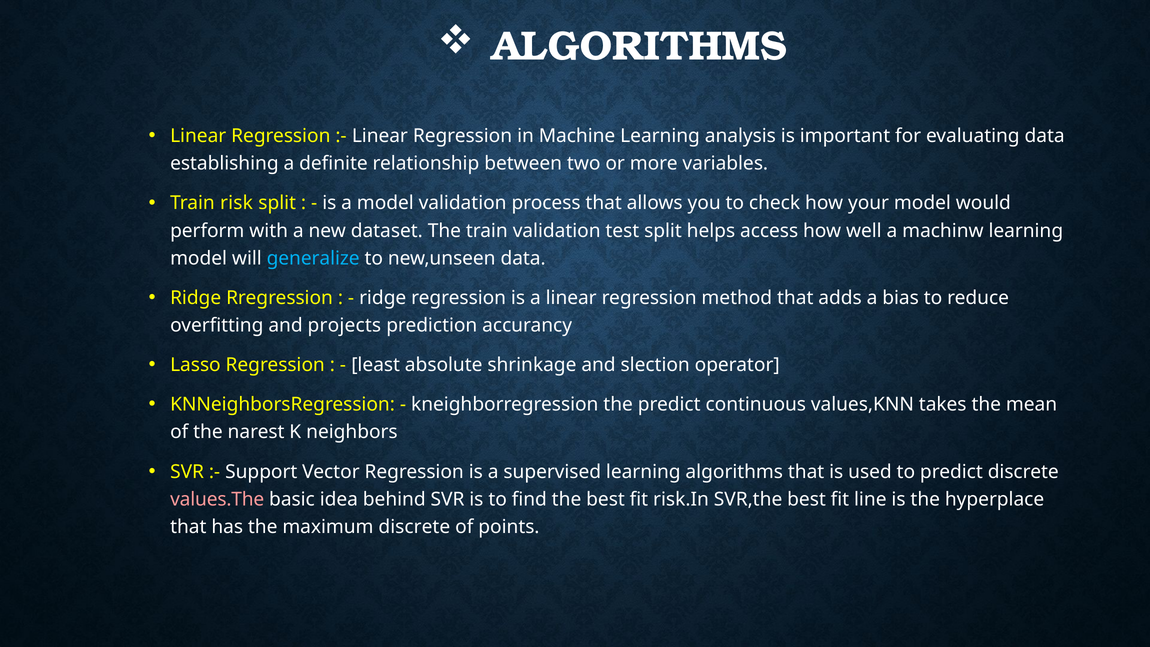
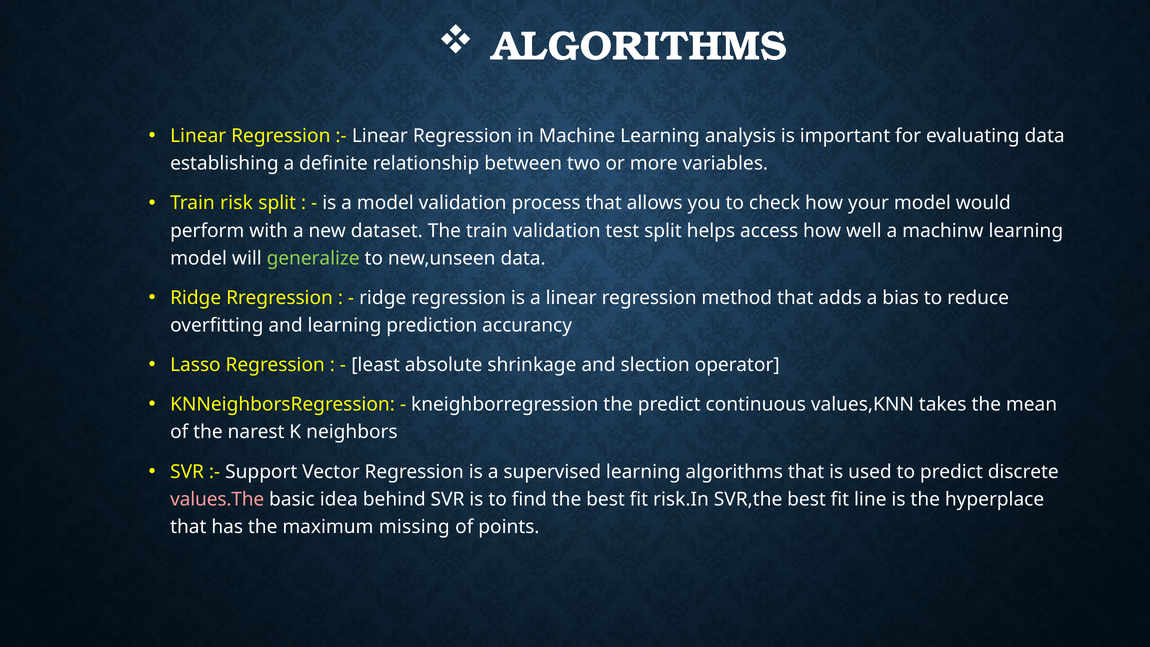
generalize colour: light blue -> light green
and projects: projects -> learning
maximum discrete: discrete -> missing
